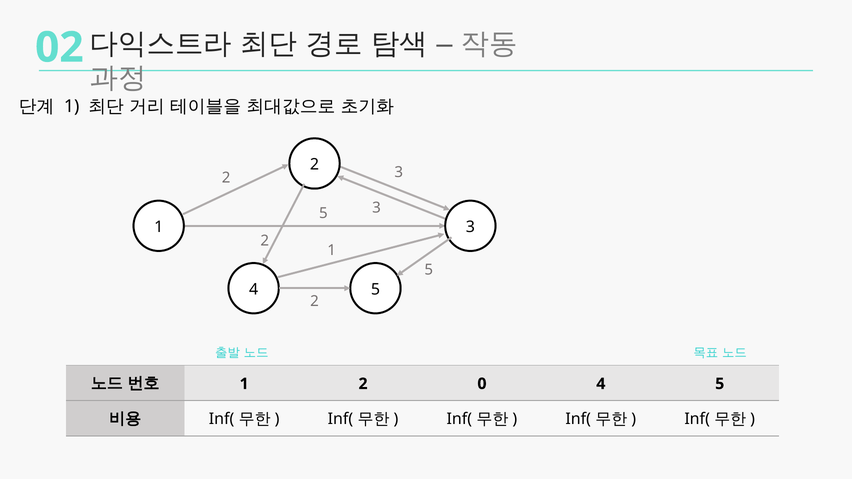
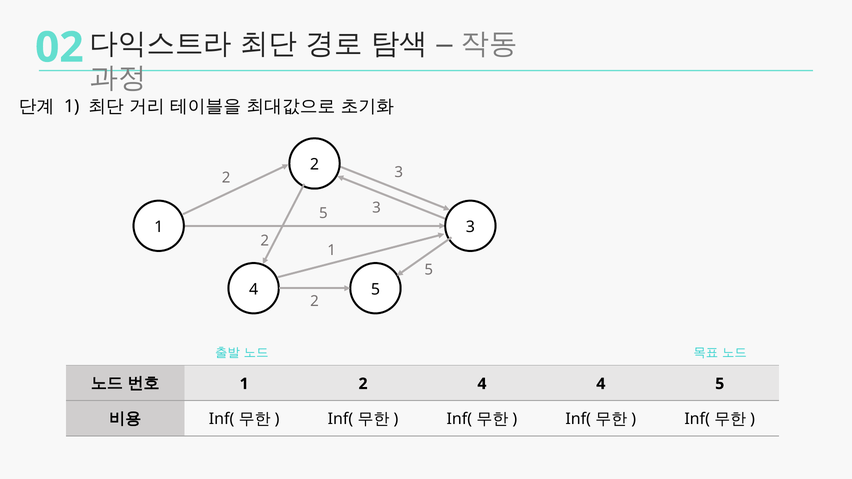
2 0: 0 -> 4
